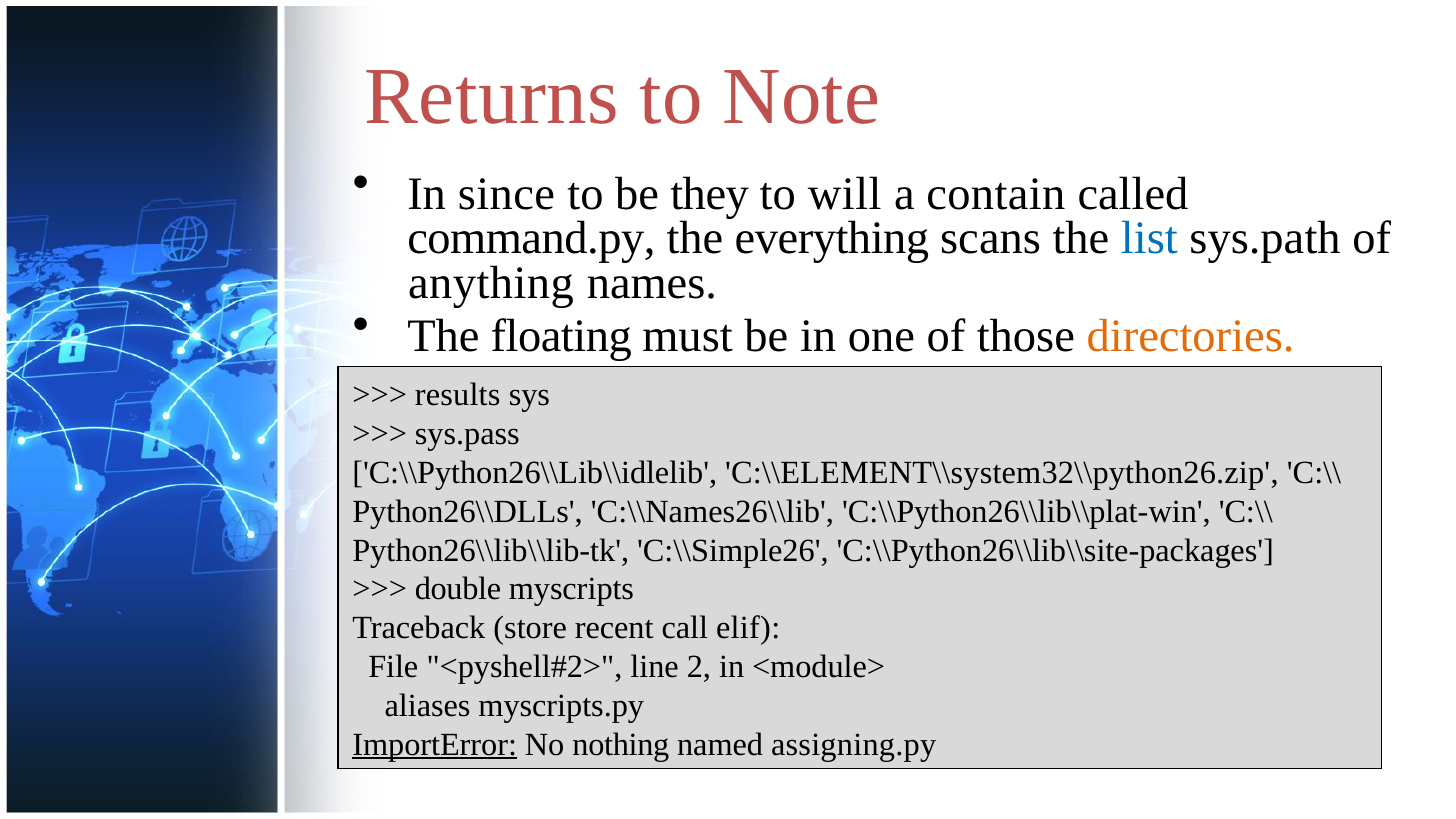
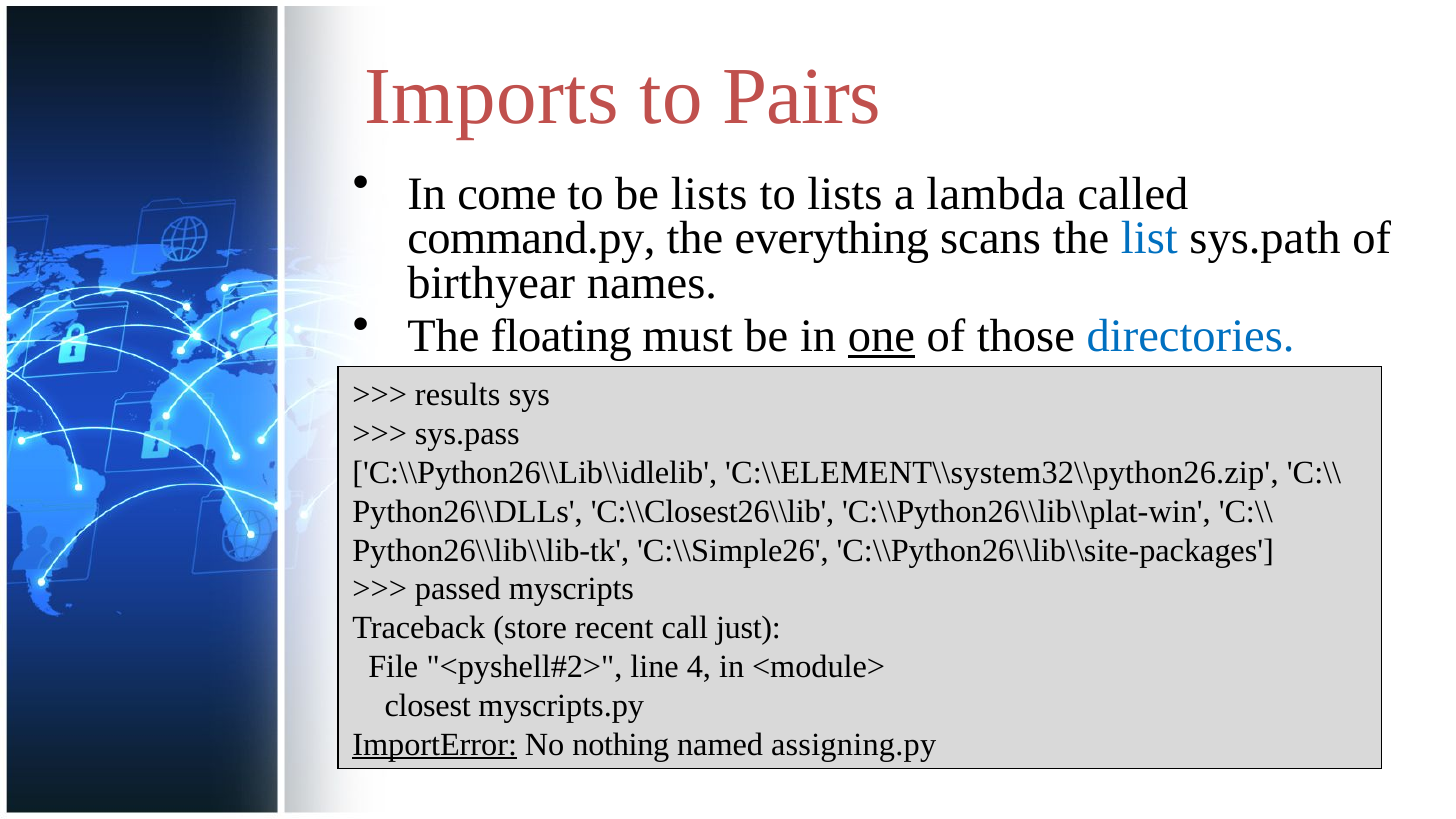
Returns: Returns -> Imports
Note: Note -> Pairs
since: since -> come
be they: they -> lists
to will: will -> lists
contain: contain -> lambda
anything: anything -> birthyear
one underline: none -> present
directories colour: orange -> blue
C:\\Names26\\lib: C:\\Names26\\lib -> C:\\Closest26\\lib
double: double -> passed
elif: elif -> just
2: 2 -> 4
aliases: aliases -> closest
